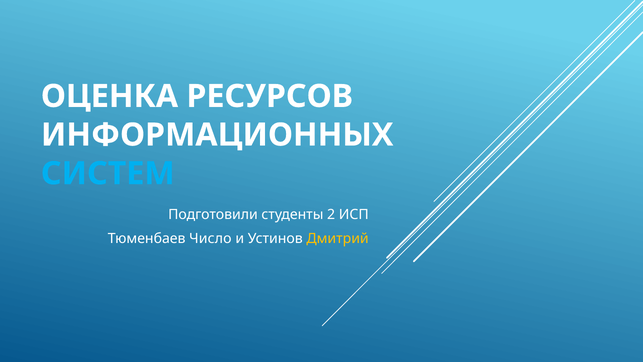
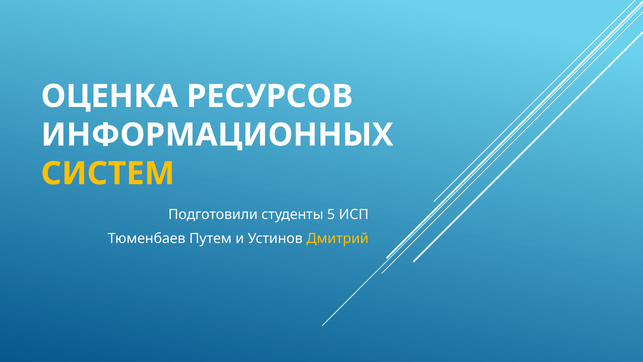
СИСТЕМ colour: light blue -> yellow
2: 2 -> 5
Число: Число -> Путем
